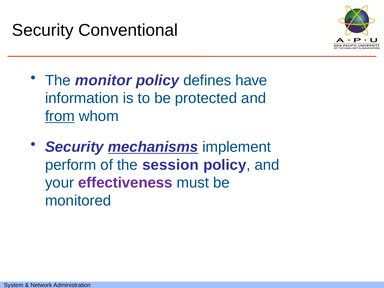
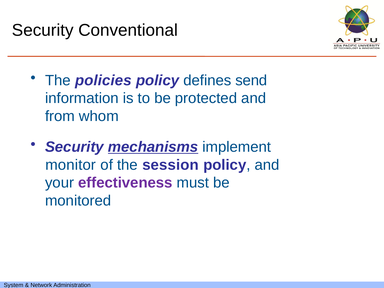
monitor: monitor -> policies
have: have -> send
from underline: present -> none
perform: perform -> monitor
